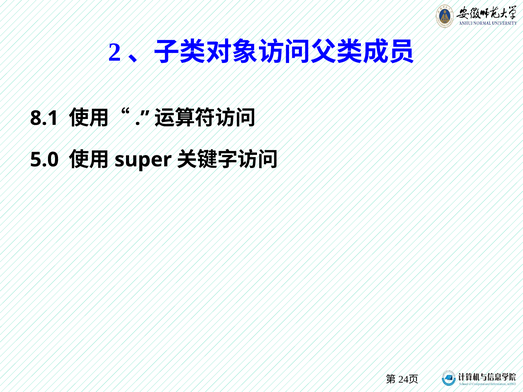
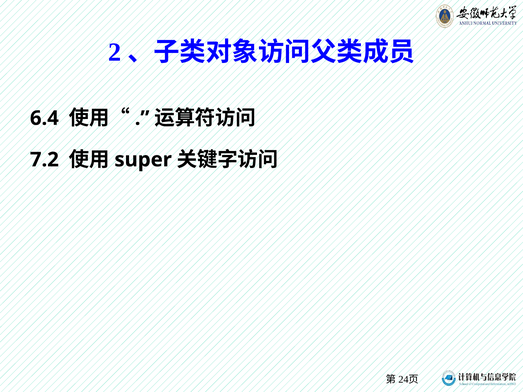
8.1: 8.1 -> 6.4
5.0: 5.0 -> 7.2
